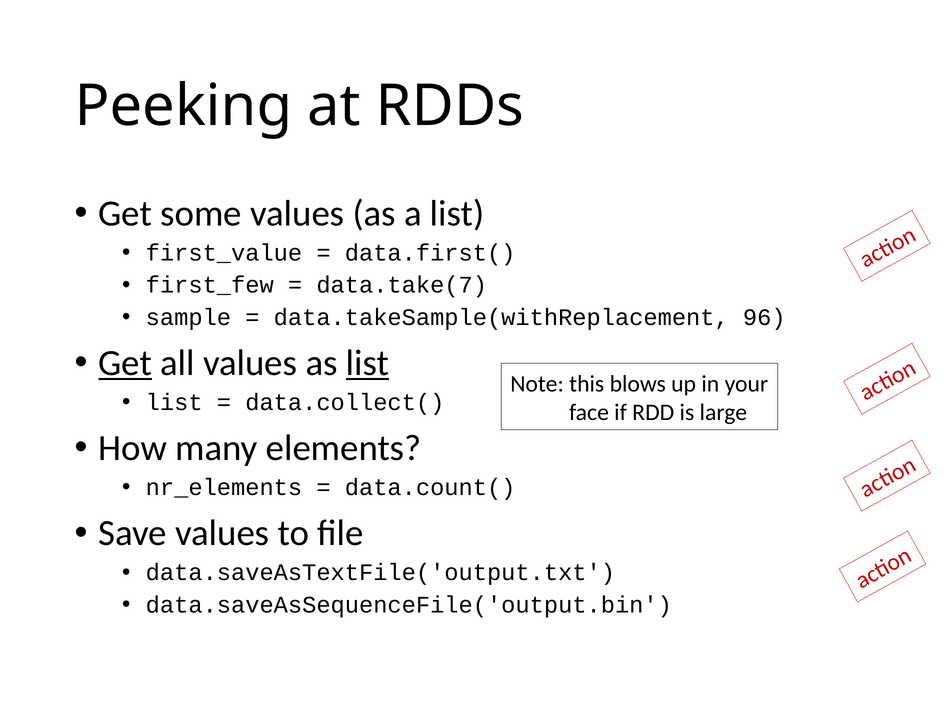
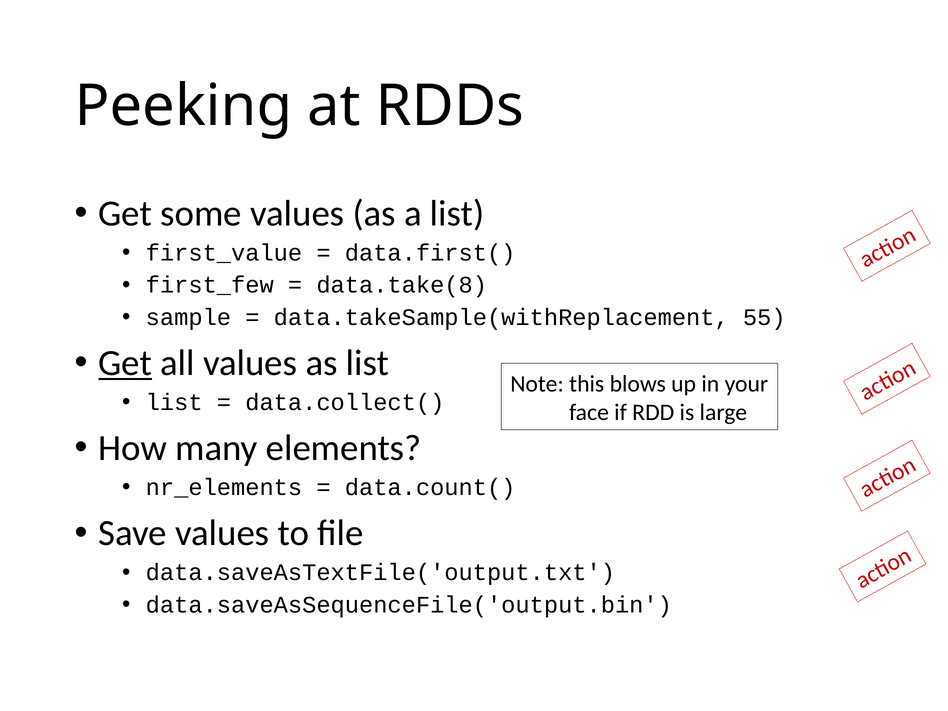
data.take(7: data.take(7 -> data.take(8
96: 96 -> 55
list at (368, 363) underline: present -> none
